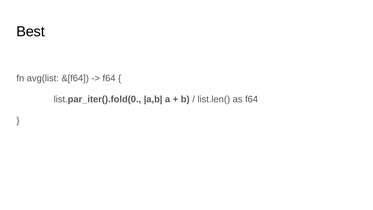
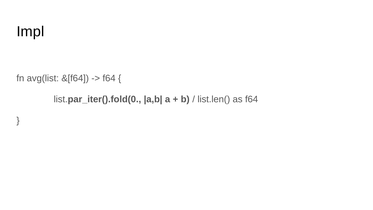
Best: Best -> Impl
